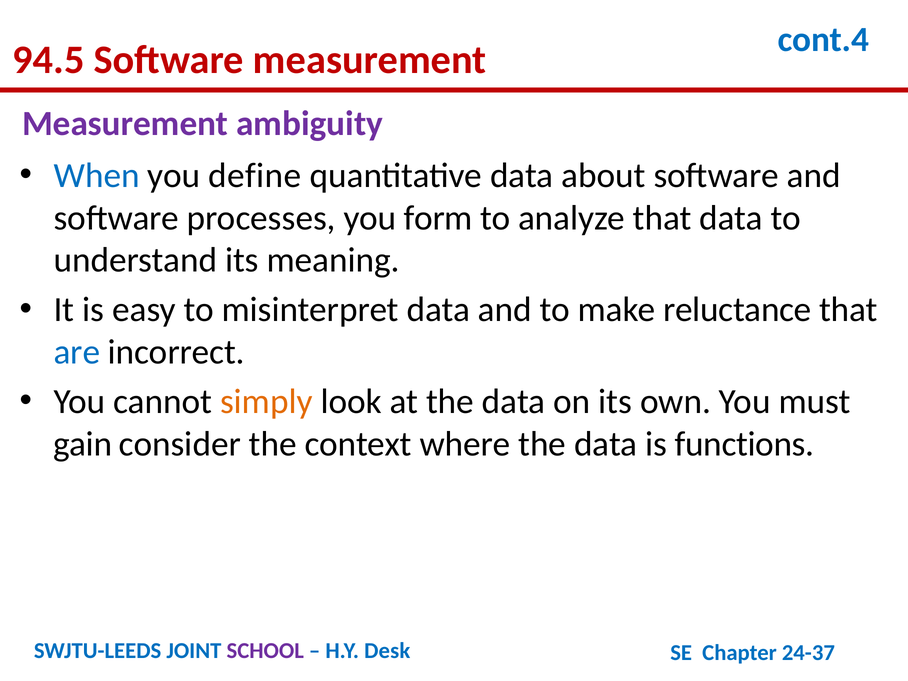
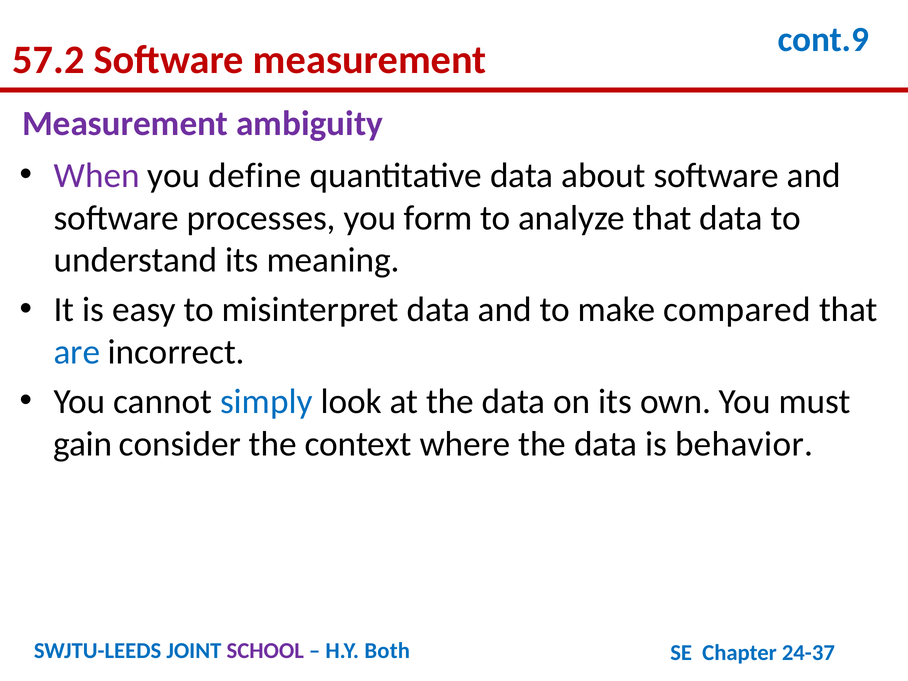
cont.4: cont.4 -> cont.9
94.5: 94.5 -> 57.2
When colour: blue -> purple
reluctance: reluctance -> compared
simply colour: orange -> blue
functions: functions -> behavior
Desk: Desk -> Both
